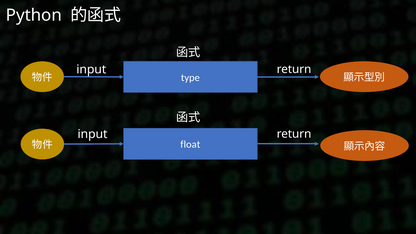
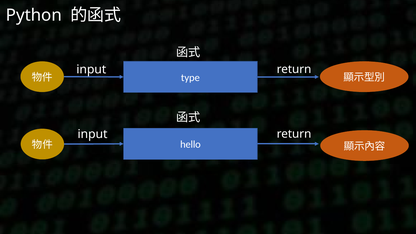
float: float -> hello
